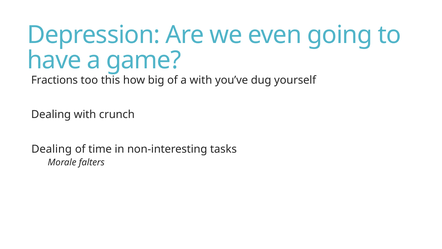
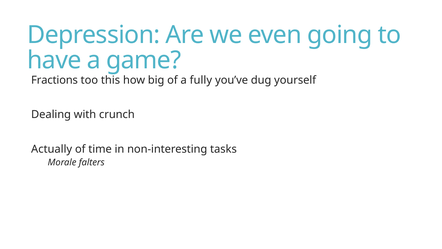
a with: with -> fully
Dealing at (52, 149): Dealing -> Actually
